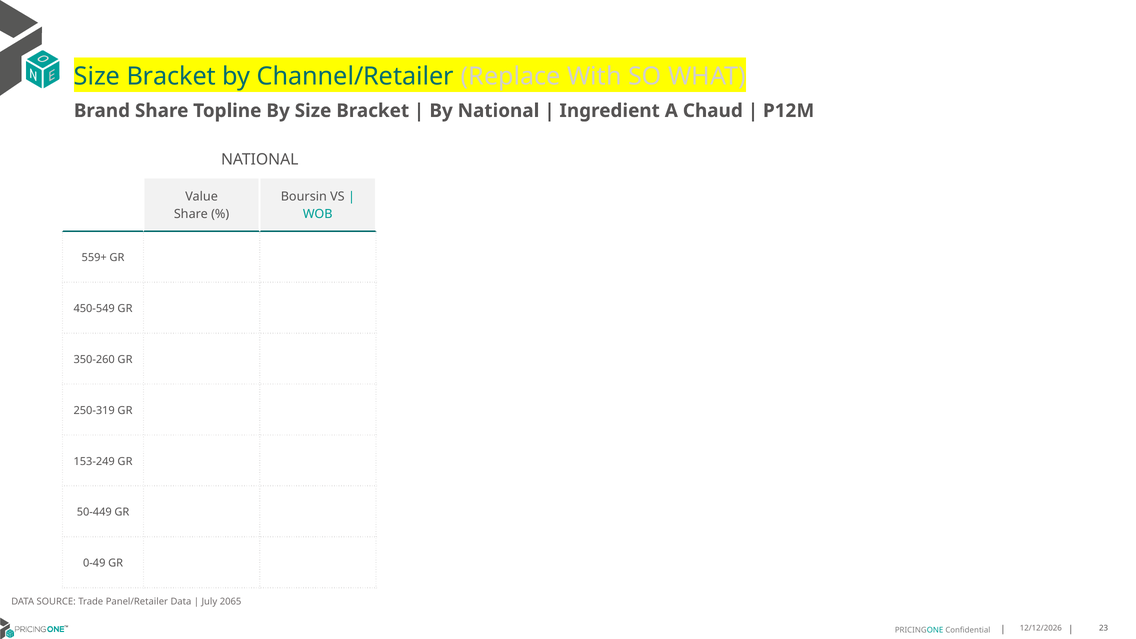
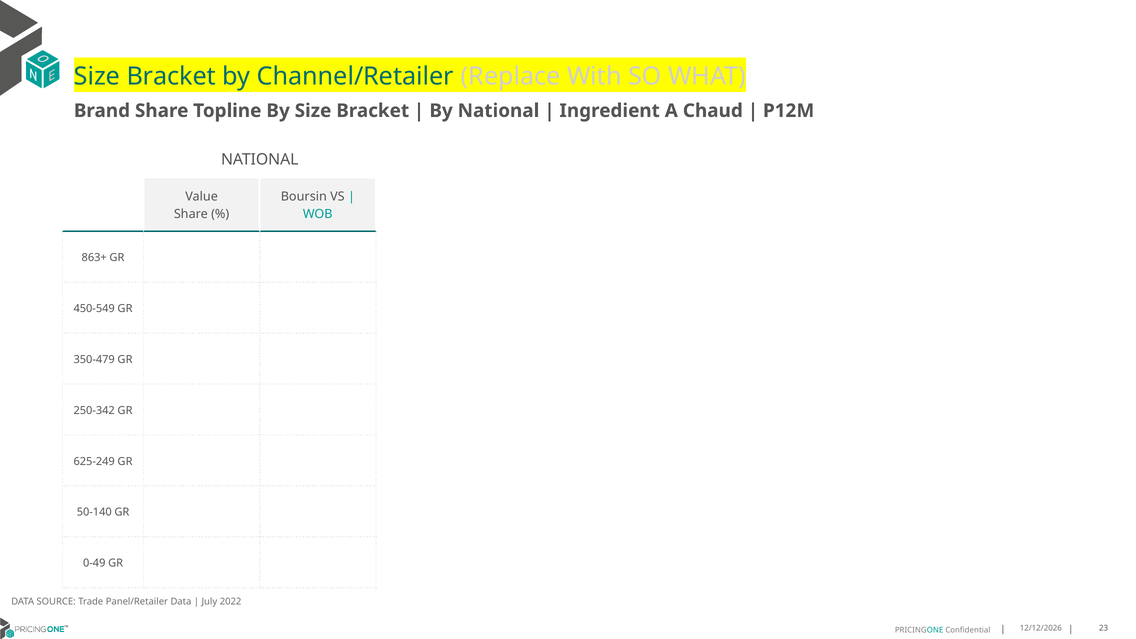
559+: 559+ -> 863+
350-260: 350-260 -> 350-479
250-319: 250-319 -> 250-342
153-249: 153-249 -> 625-249
50-449: 50-449 -> 50-140
2065: 2065 -> 2022
